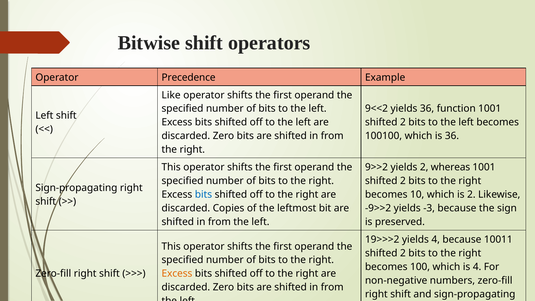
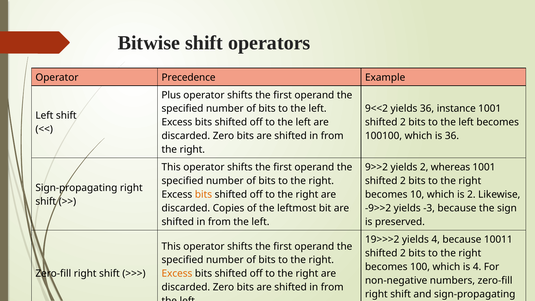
Like: Like -> Plus
function: function -> instance
bits at (203, 195) colour: blue -> orange
